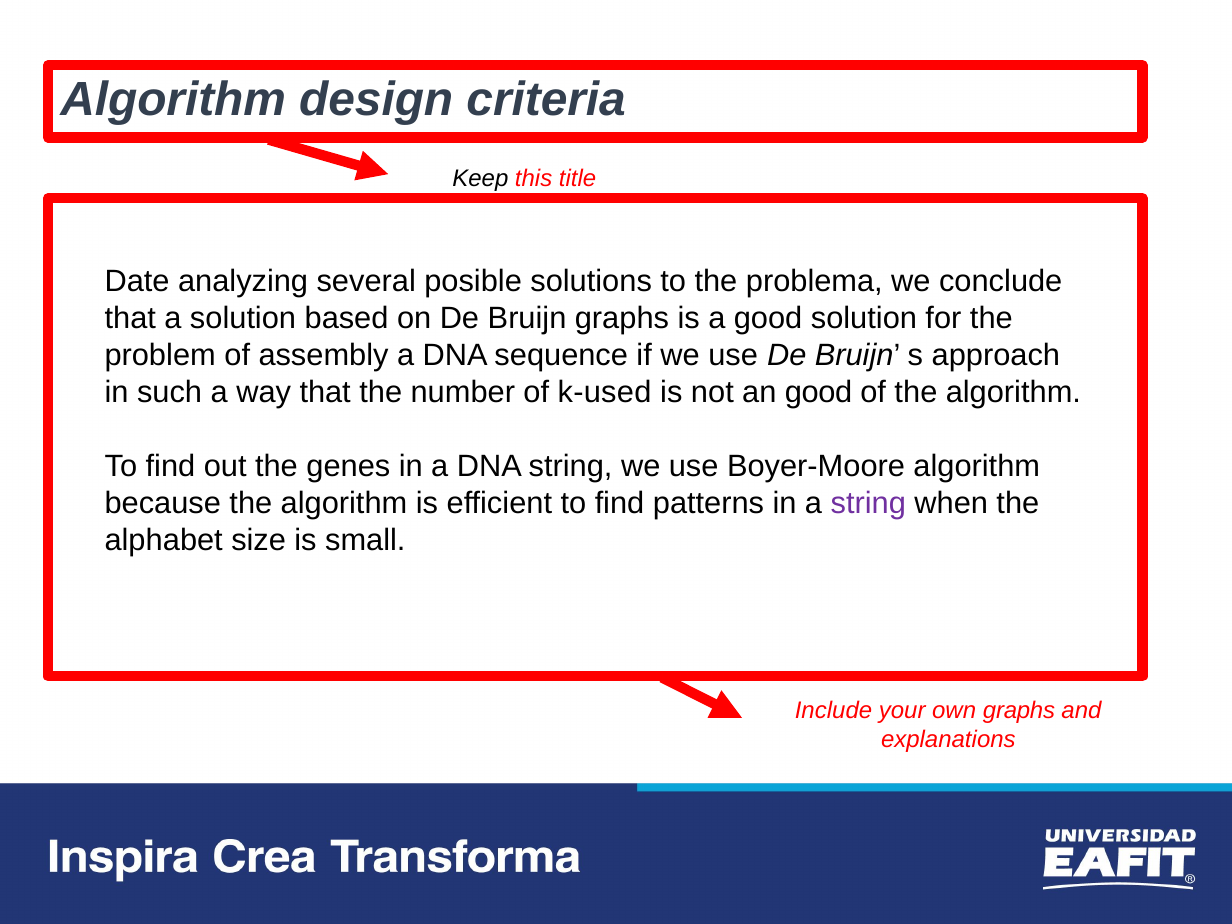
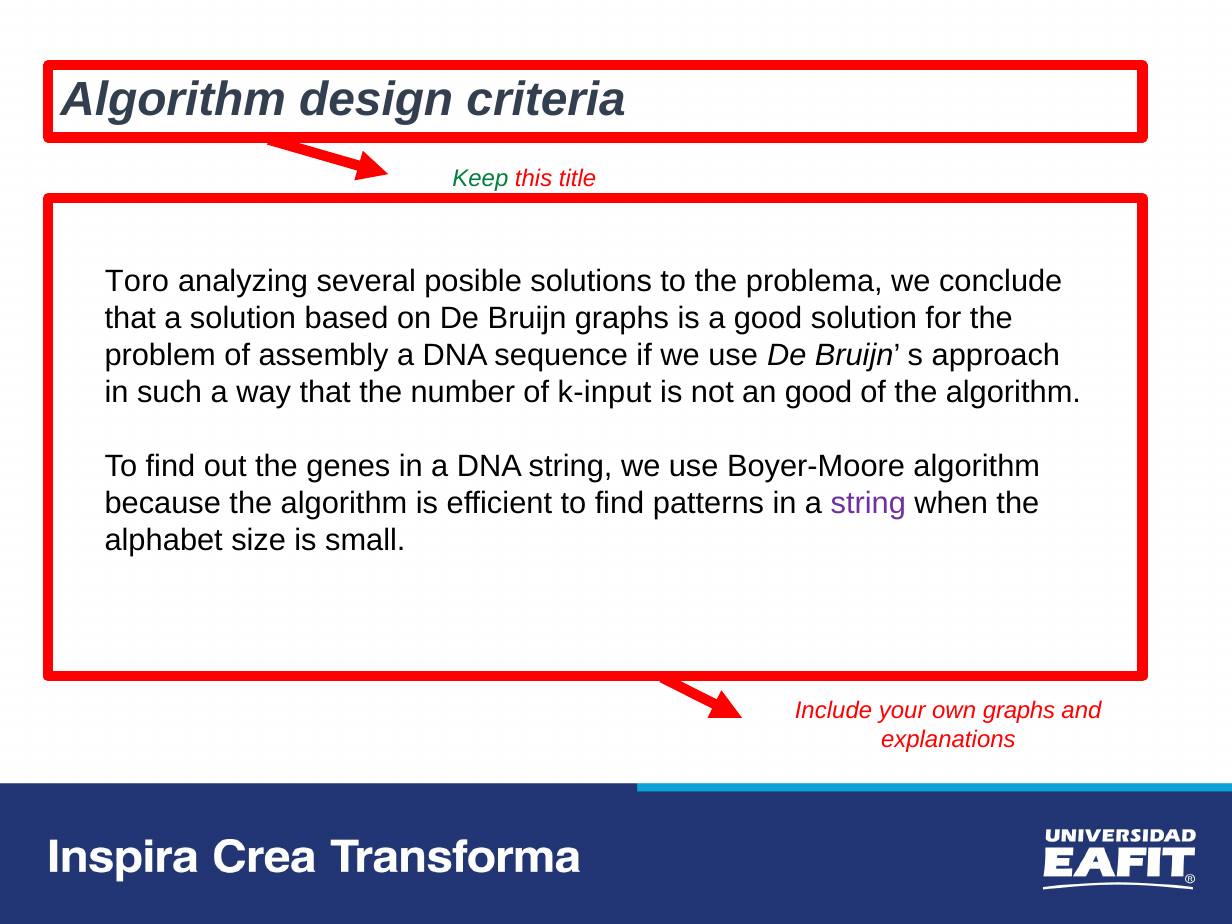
Keep colour: black -> green
Date: Date -> Toro
k-used: k-used -> k-input
